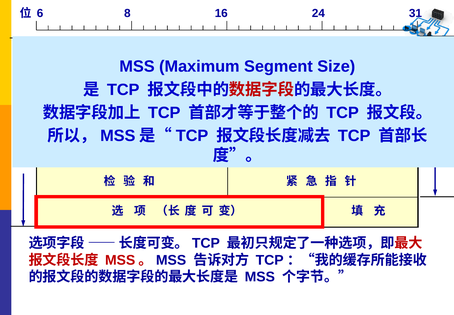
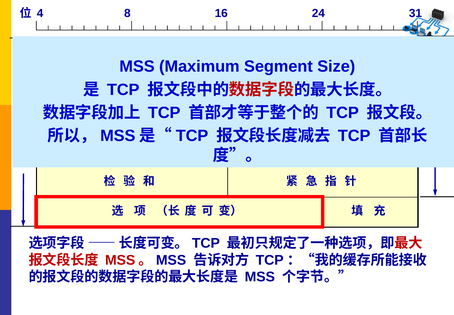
6: 6 -> 4
